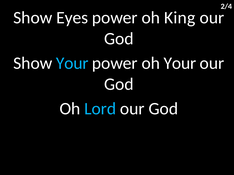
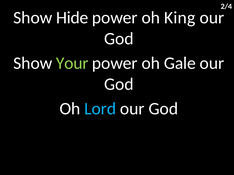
Eyes: Eyes -> Hide
Your at (72, 63) colour: light blue -> light green
oh Your: Your -> Gale
